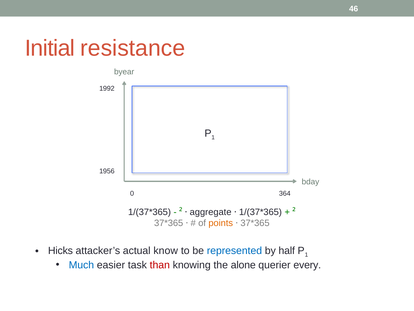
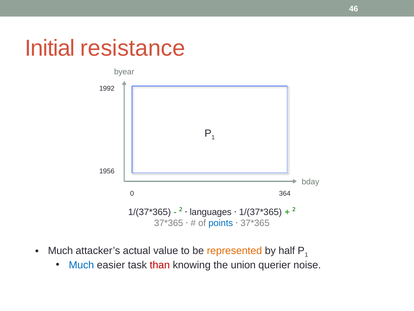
aggregate: aggregate -> languages
points colour: orange -> blue
Hicks at (60, 250): Hicks -> Much
know: know -> value
represented colour: blue -> orange
alone: alone -> union
every: every -> noise
